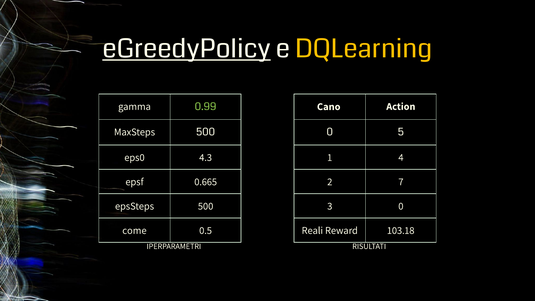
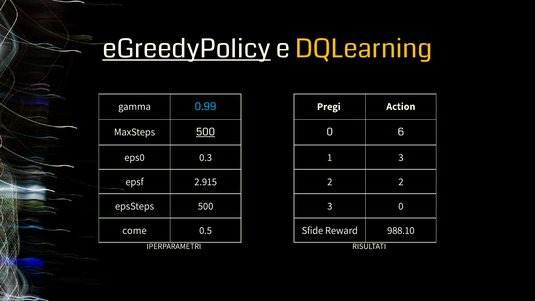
0.99 colour: light green -> light blue
Cano: Cano -> Pregi
500 at (206, 132) underline: none -> present
5: 5 -> 6
4.3: 4.3 -> 0.3
1 4: 4 -> 3
0.665: 0.665 -> 2.915
2 7: 7 -> 2
Reali: Reali -> Sfide
103.18: 103.18 -> 988.10
